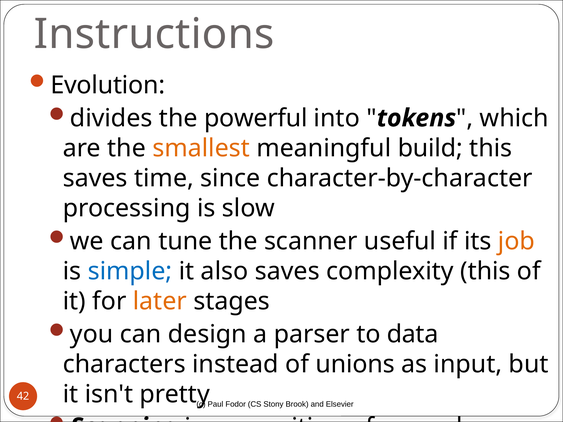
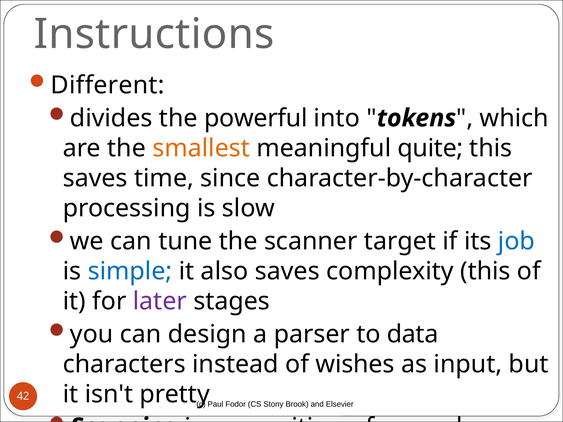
Evolution: Evolution -> Different
build: build -> quite
useful: useful -> target
job colour: orange -> blue
later colour: orange -> purple
unions: unions -> wishes
